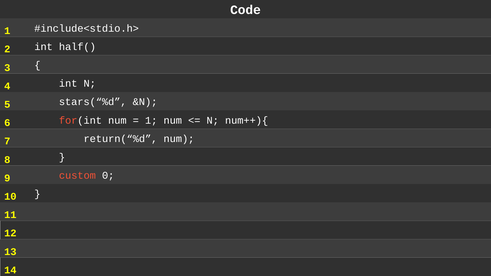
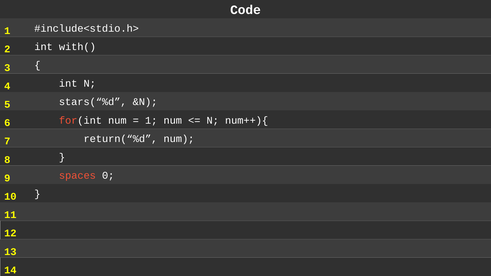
half(: half( -> with(
custom: custom -> spaces
